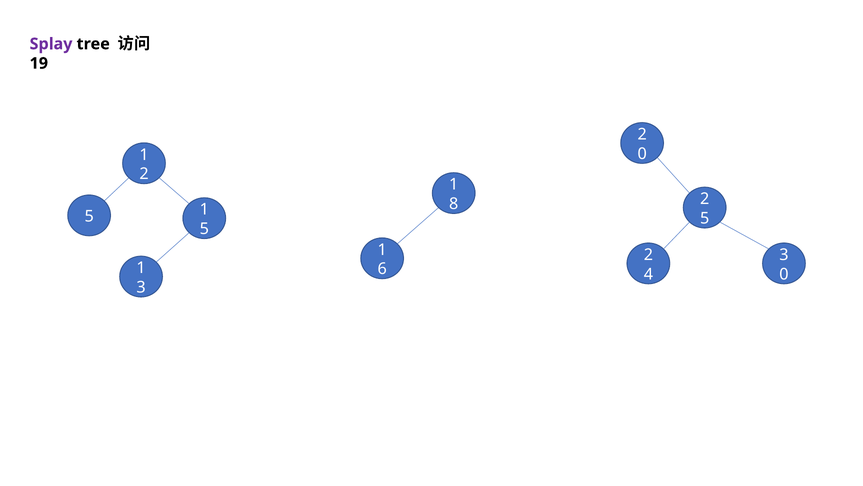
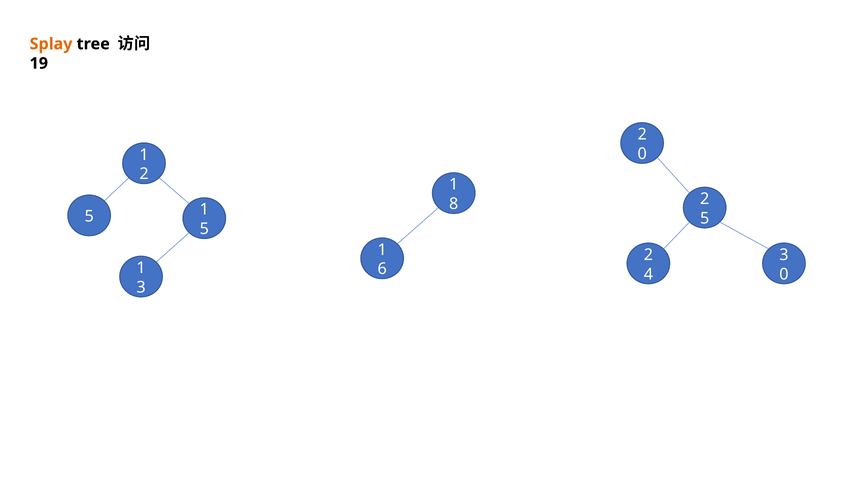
Splay colour: purple -> orange
